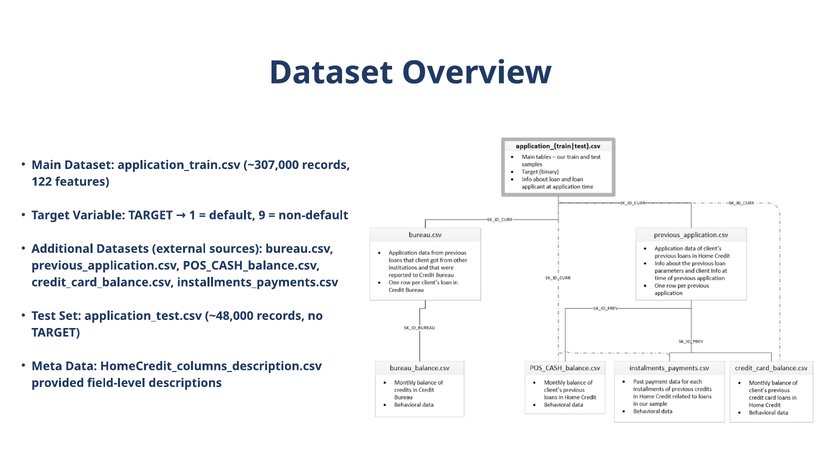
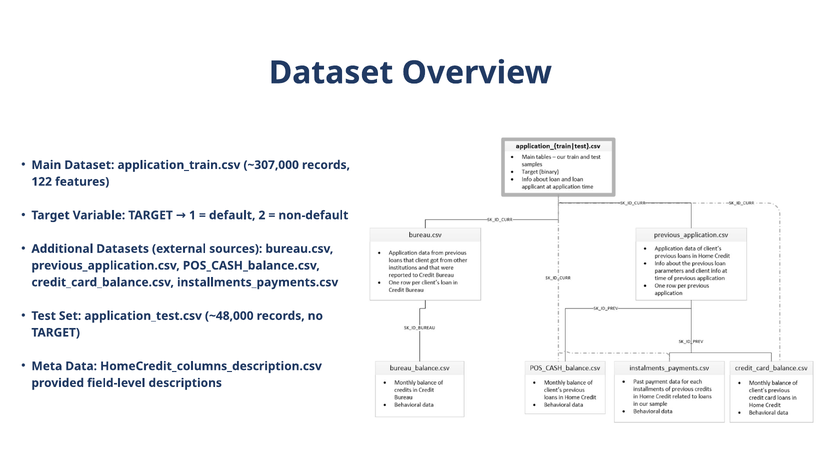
9: 9 -> 2
